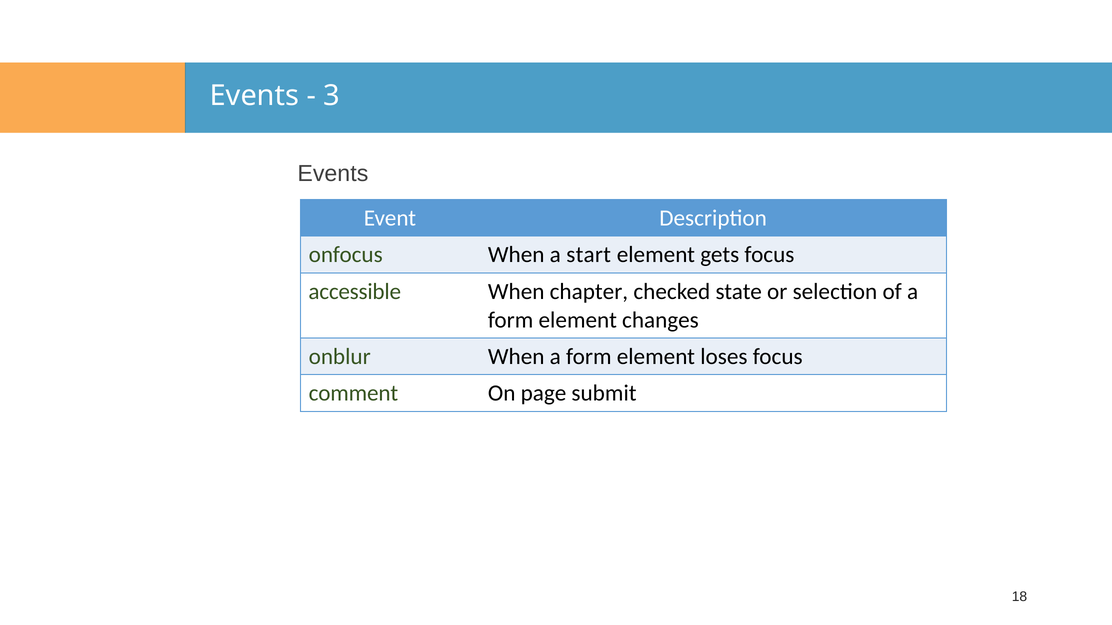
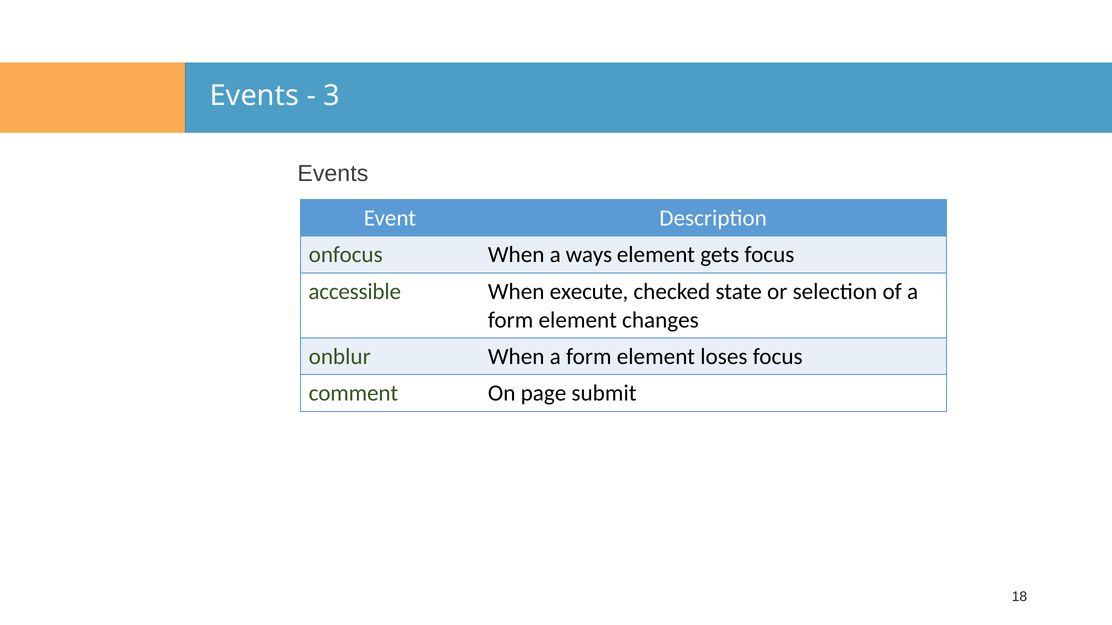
start: start -> ways
chapter: chapter -> execute
